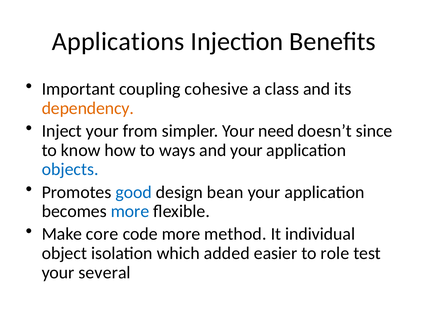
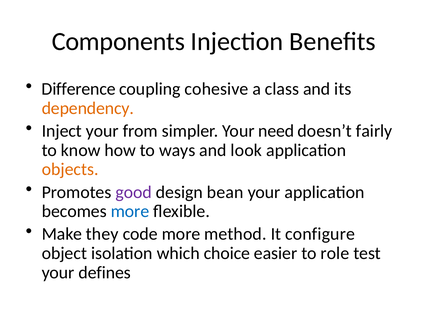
Applications: Applications -> Components
Important: Important -> Difference
since: since -> fairly
and your: your -> look
objects colour: blue -> orange
good colour: blue -> purple
core: core -> they
individual: individual -> configure
added: added -> choice
several: several -> defines
